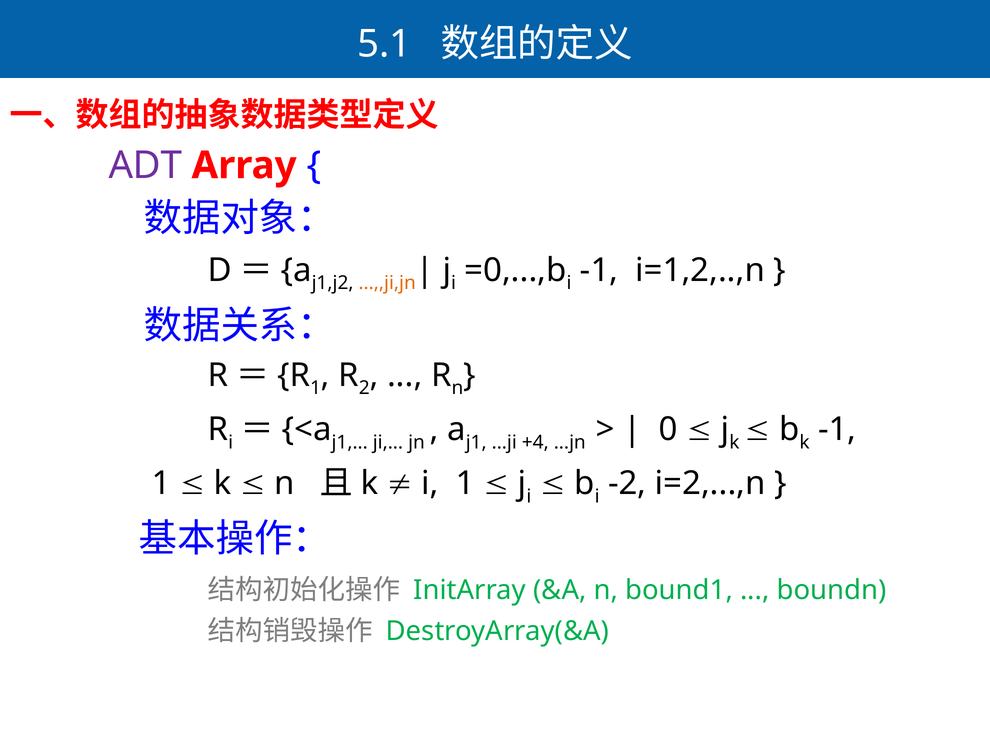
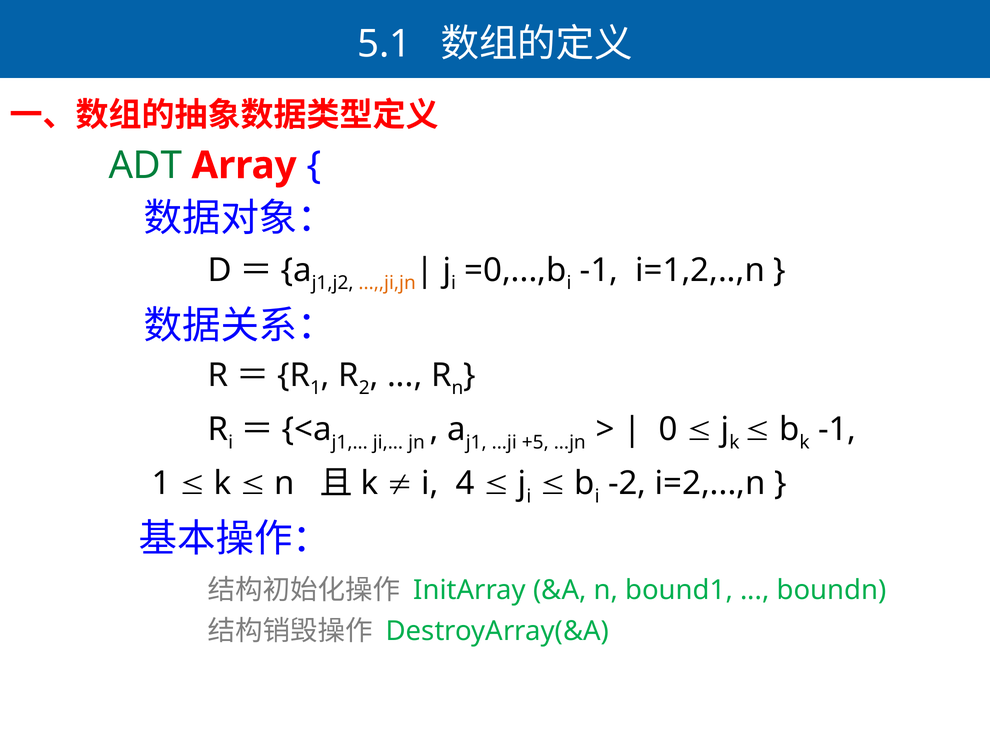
ADT colour: purple -> green
+4: +4 -> +5
i 1: 1 -> 4
